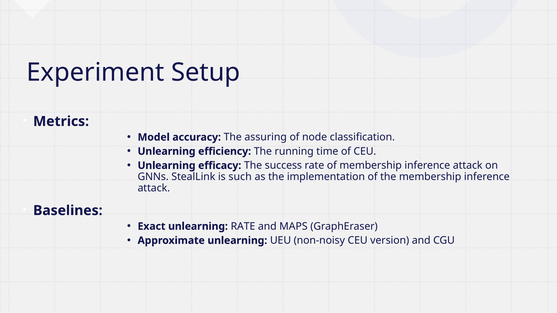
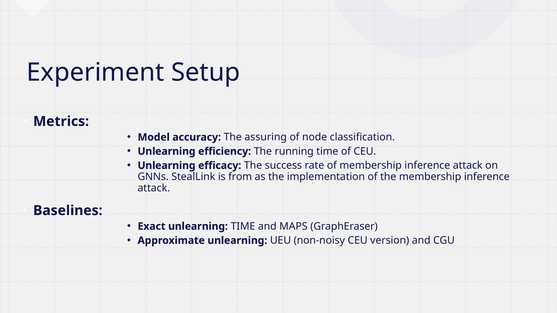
such: such -> from
unlearning RATE: RATE -> TIME
